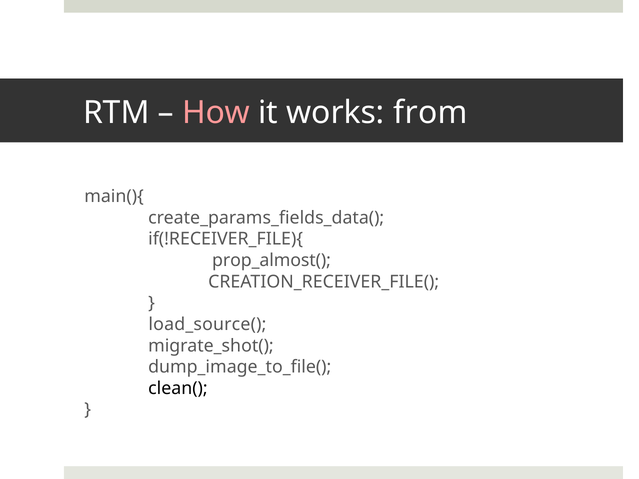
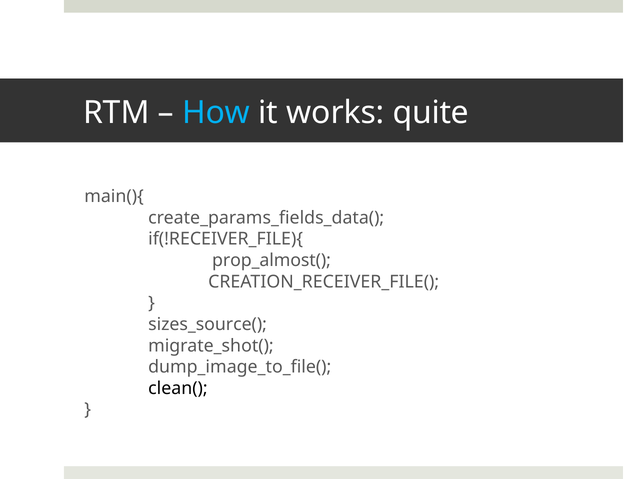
How colour: pink -> light blue
from: from -> quite
load_source(: load_source( -> sizes_source(
